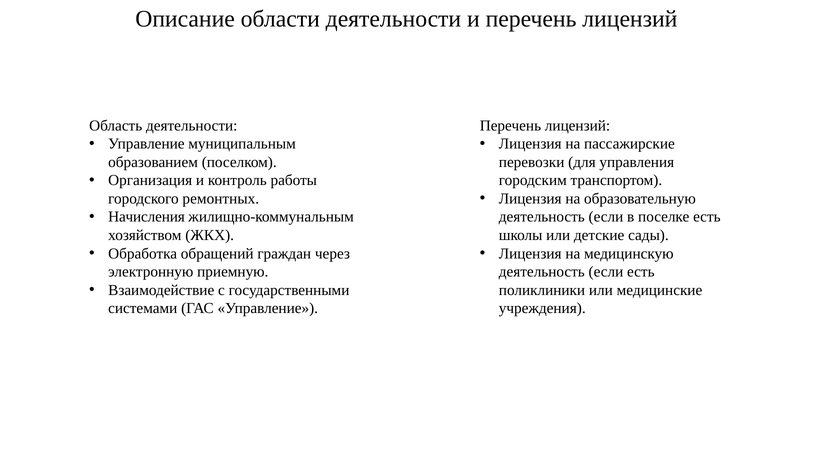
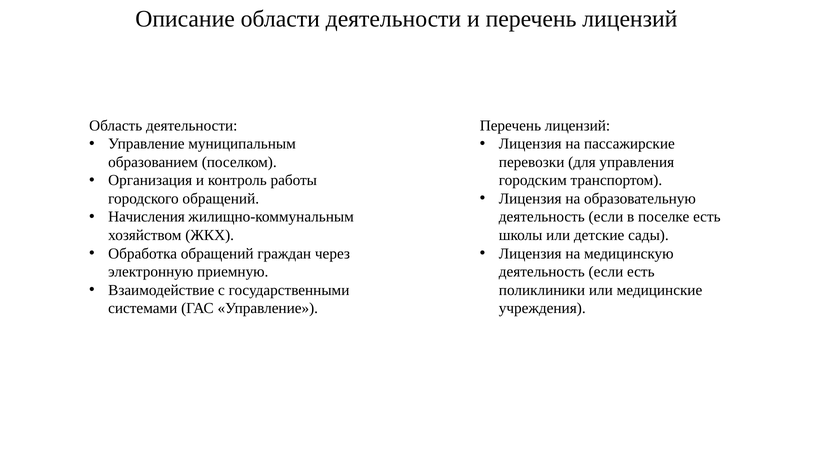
городского ремонтных: ремонтных -> обращений
